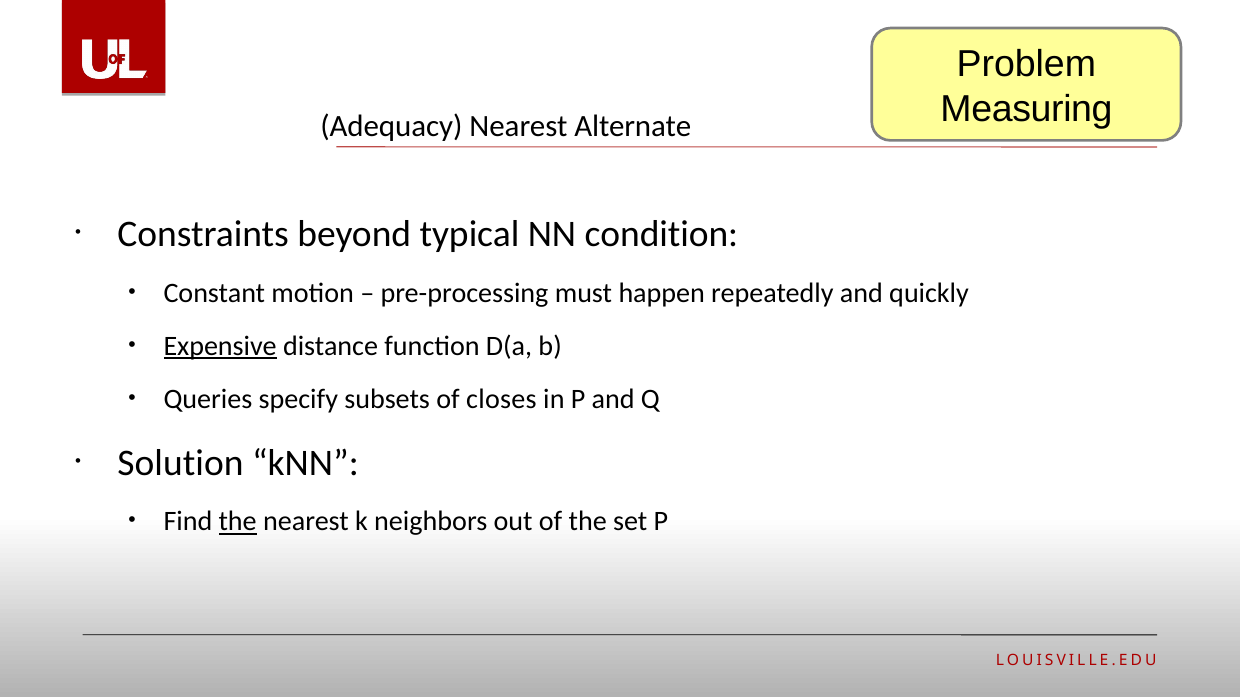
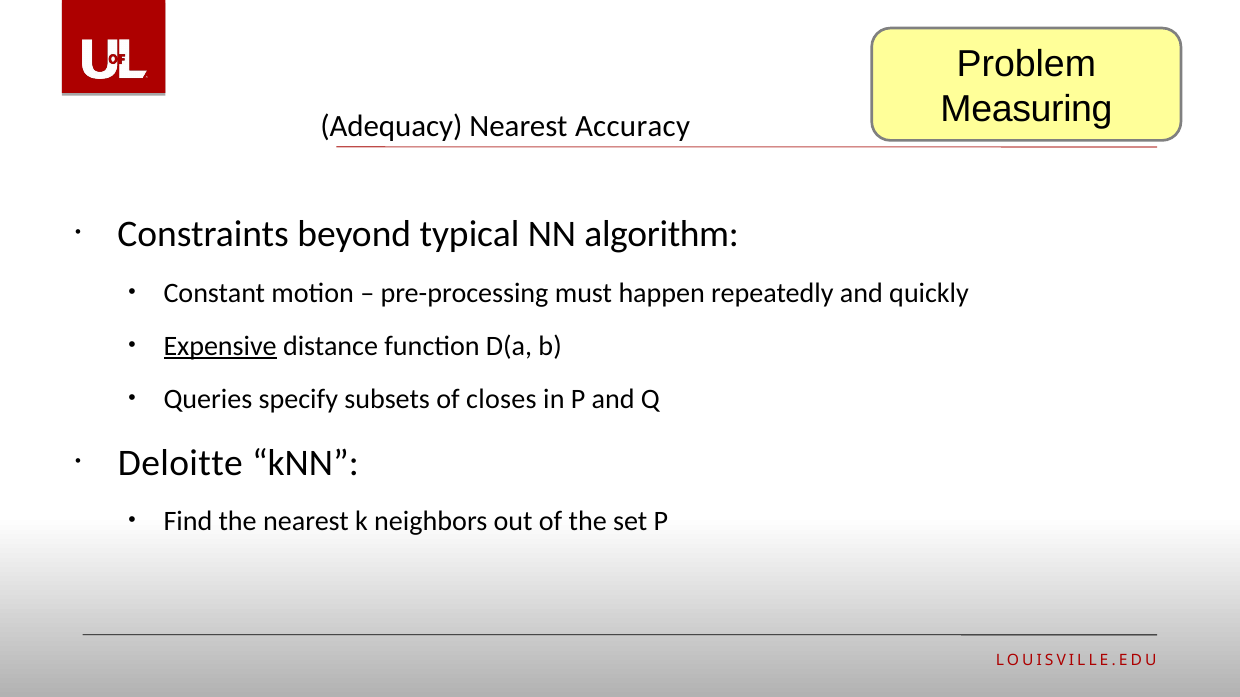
Alternate: Alternate -> Accuracy
condition: condition -> algorithm
Solution: Solution -> Deloitte
the at (238, 522) underline: present -> none
